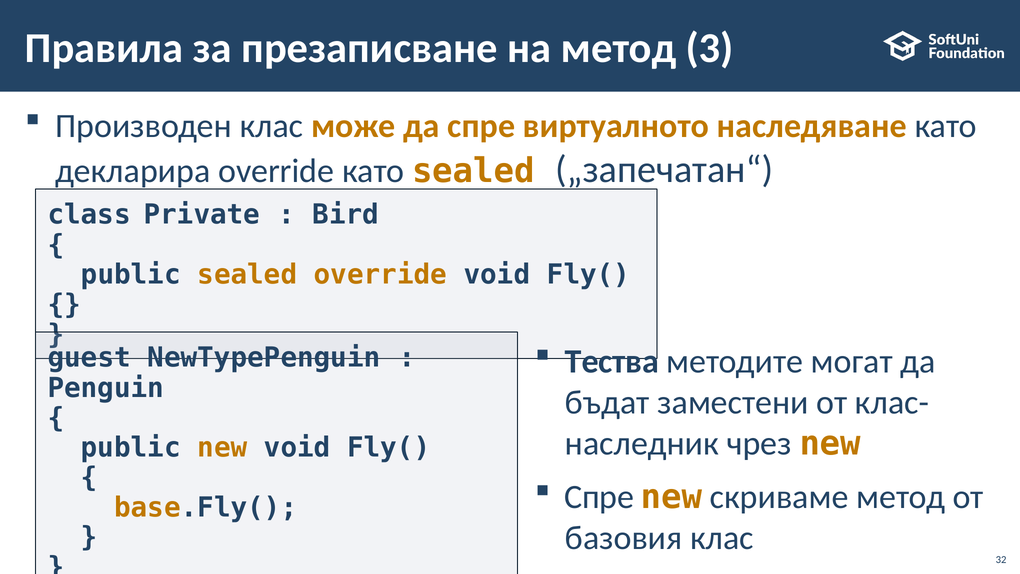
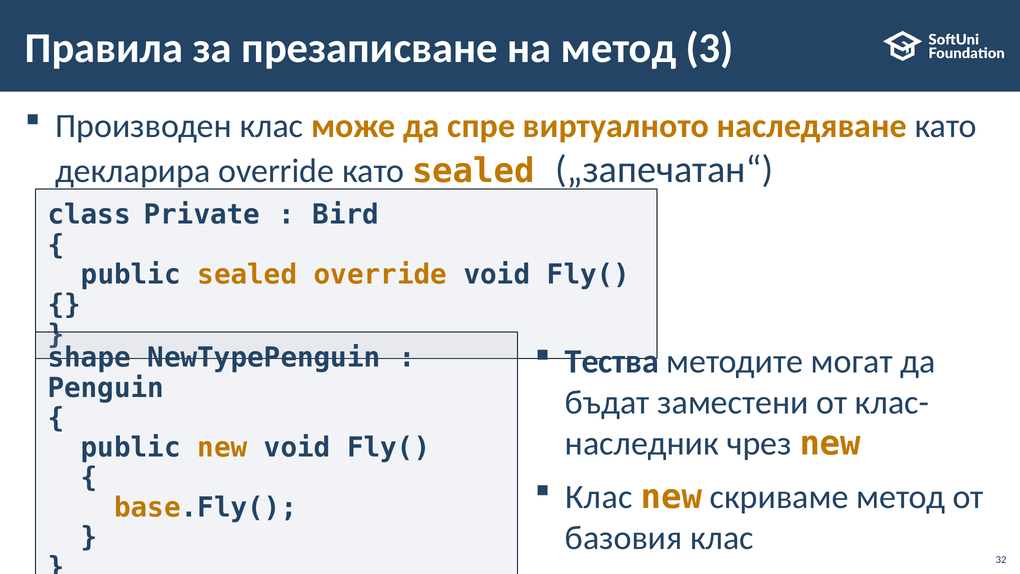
guest: guest -> shape
Спре at (599, 497): Спре -> Клас
